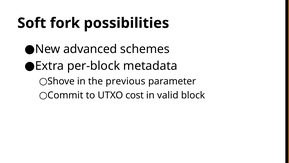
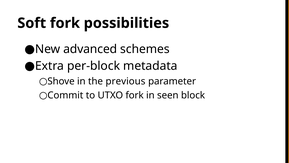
UTXO cost: cost -> fork
valid: valid -> seen
